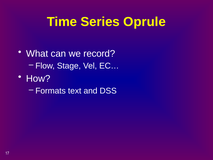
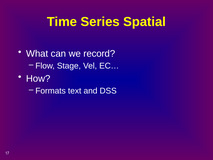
Oprule: Oprule -> Spatial
